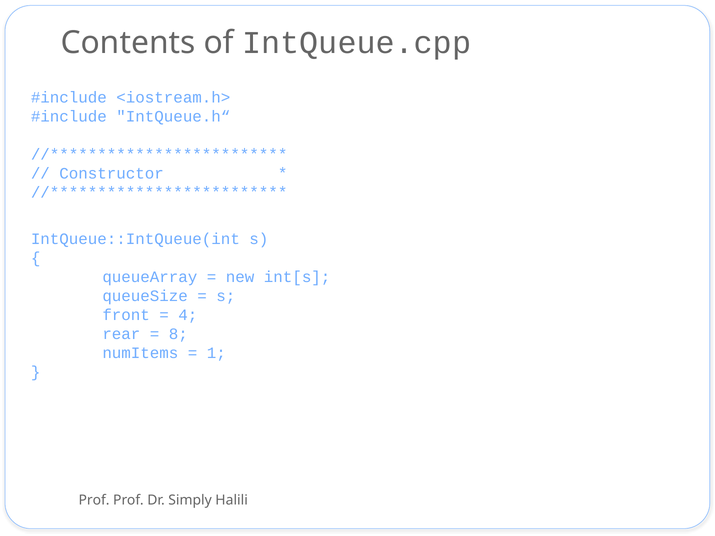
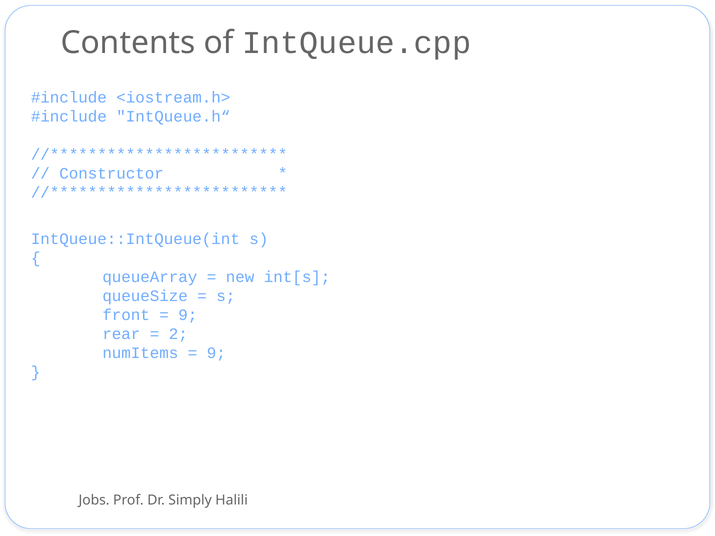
4 at (188, 315): 4 -> 9
8: 8 -> 2
1 at (216, 353): 1 -> 9
Prof at (94, 500): Prof -> Jobs
